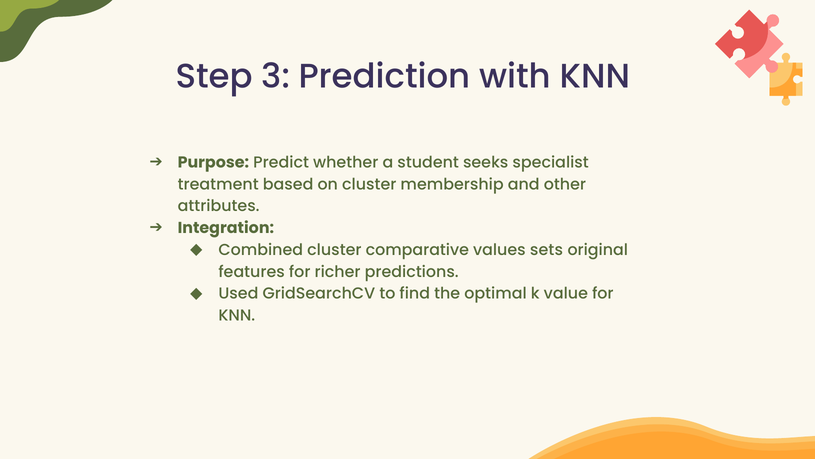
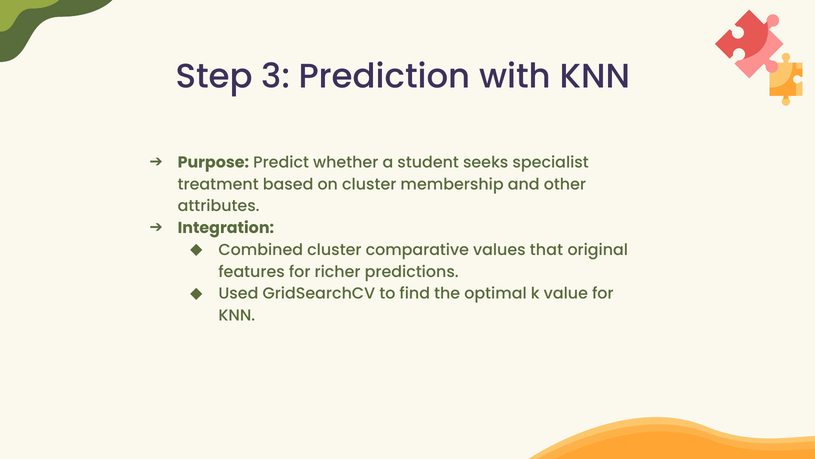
sets: sets -> that
